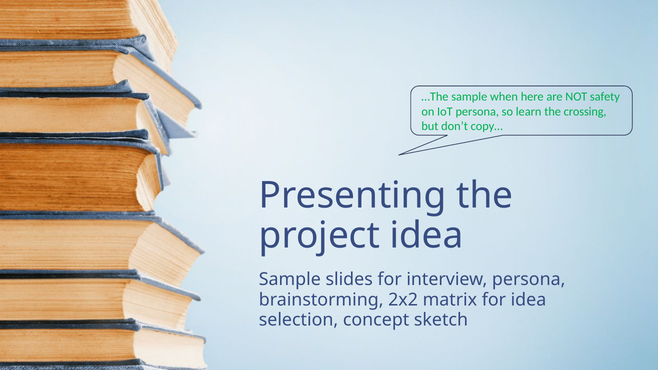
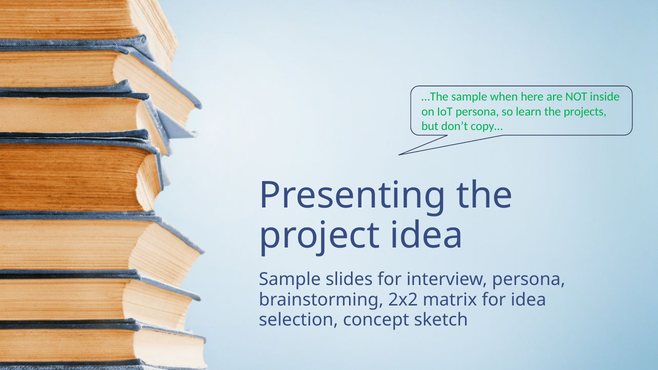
safety: safety -> inside
crossing: crossing -> projects
